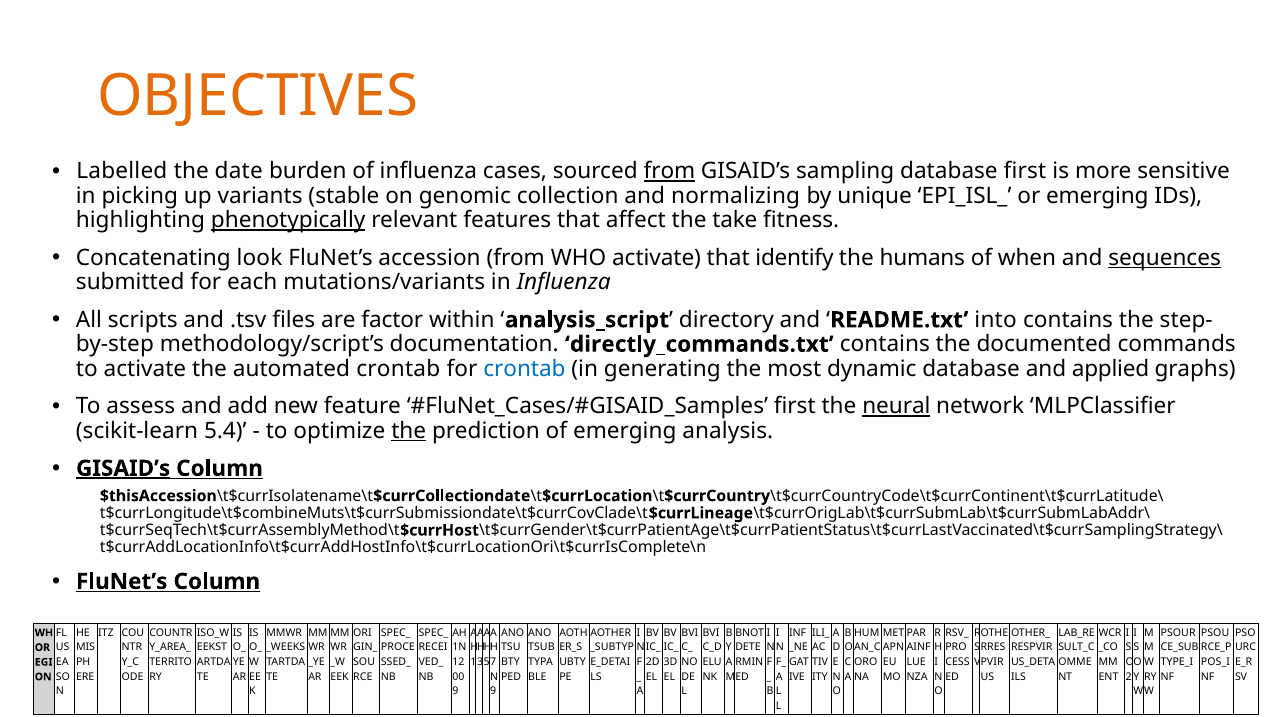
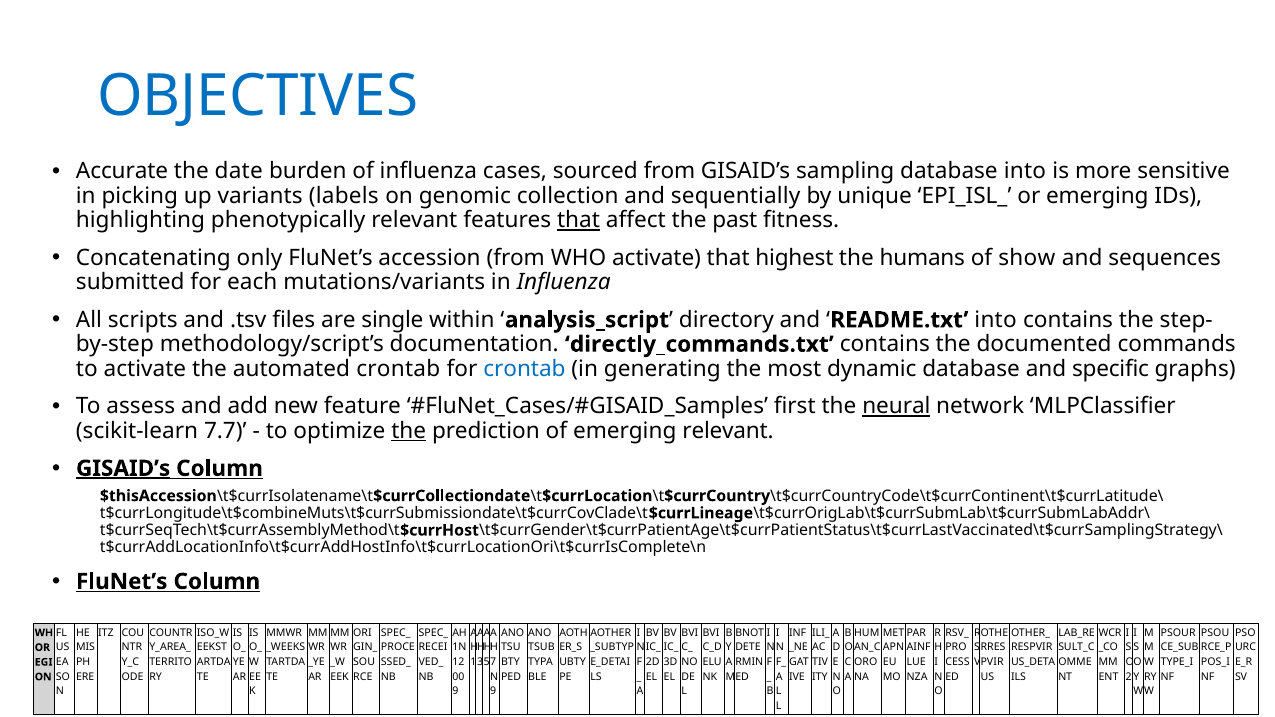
OBJECTIVES colour: orange -> blue
Labelled: Labelled -> Accurate
from at (669, 171) underline: present -> none
database first: first -> into
stable: stable -> labels
normalizing: normalizing -> sequentially
phenotypically underline: present -> none
that at (579, 220) underline: none -> present
take: take -> past
look: look -> only
identify: identify -> highest
when: when -> show
sequences underline: present -> none
factor: factor -> single
applied: applied -> specific
5.4: 5.4 -> 7.7
emerging analysis: analysis -> relevant
